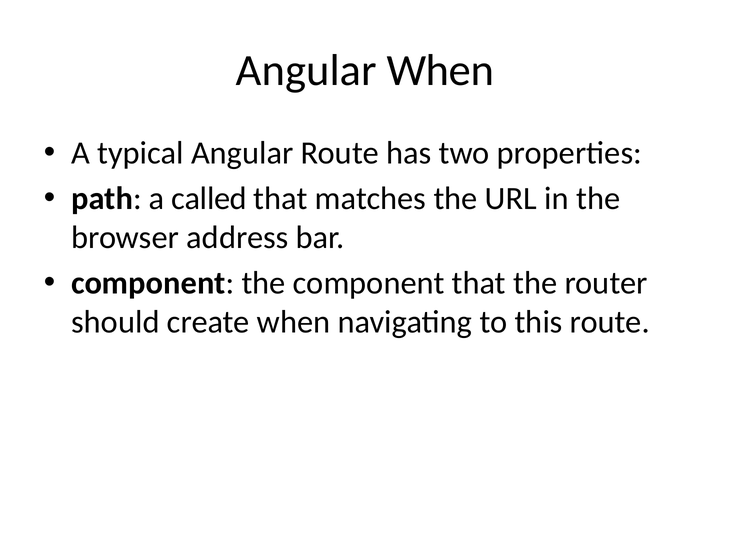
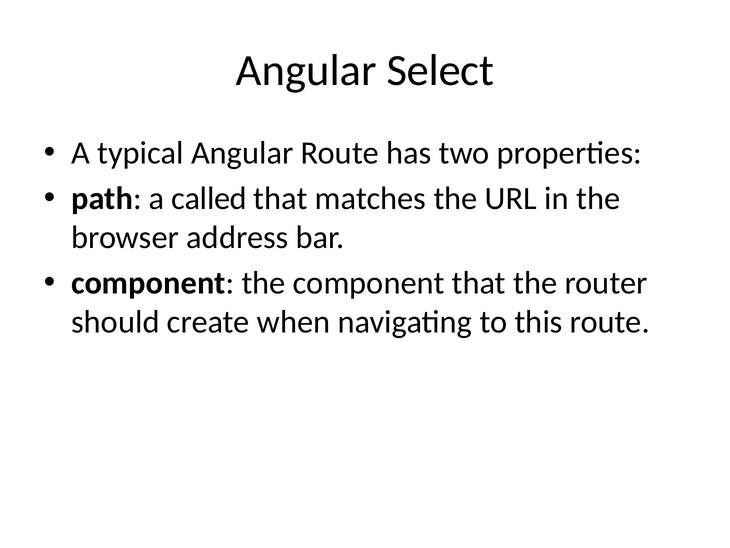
Angular When: When -> Select
